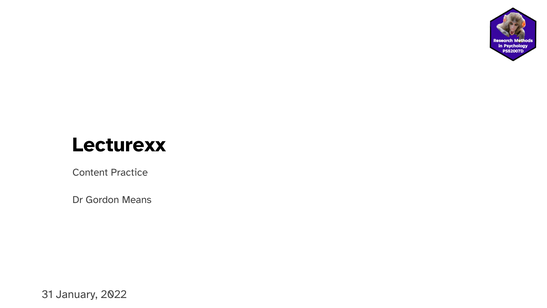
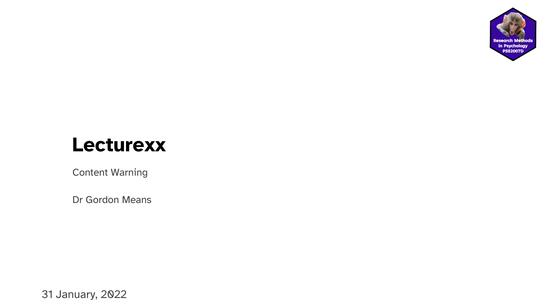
Practice: Practice -> Warning
